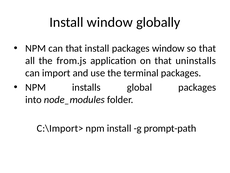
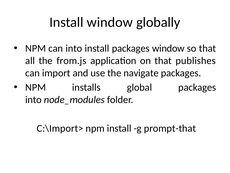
can that: that -> into
uninstalls: uninstalls -> publishes
terminal: terminal -> navigate
prompt-path: prompt-path -> prompt-that
